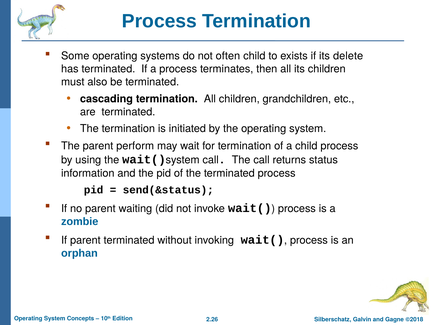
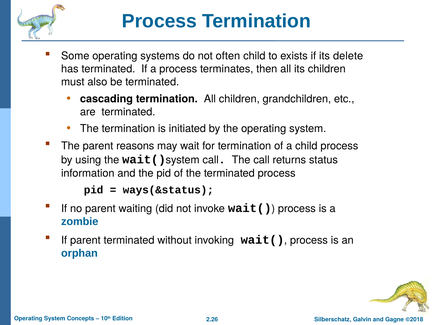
perform: perform -> reasons
send(&status: send(&status -> ways(&status
